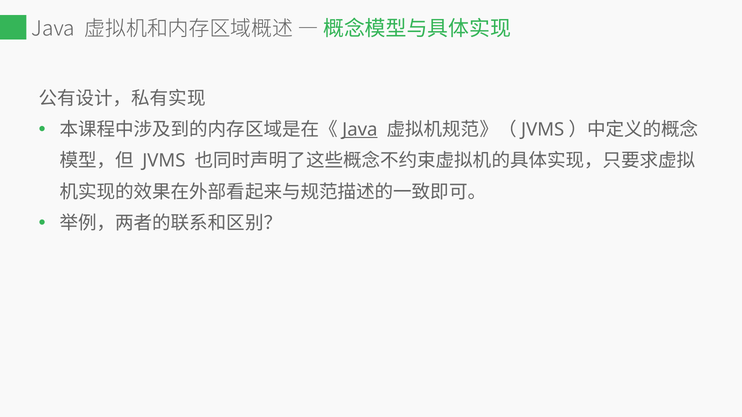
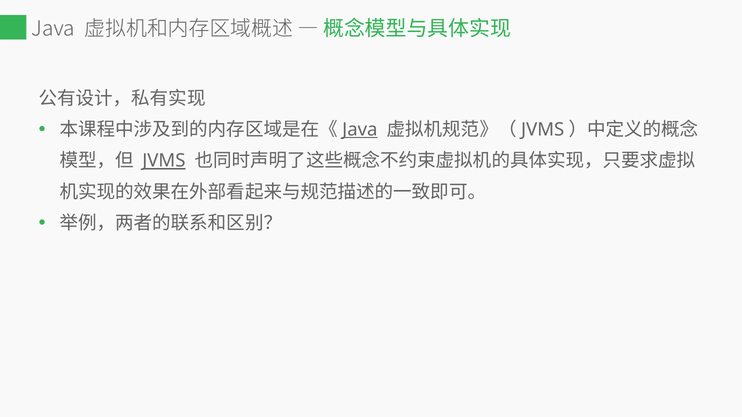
JVMS at (164, 161) underline: none -> present
